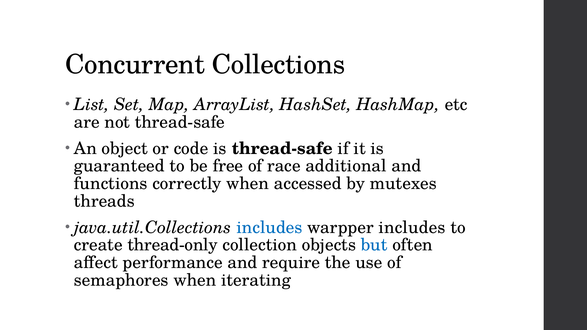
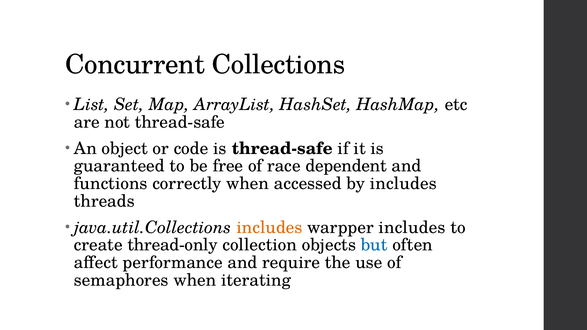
additional: additional -> dependent
by mutexes: mutexes -> includes
includes at (269, 228) colour: blue -> orange
